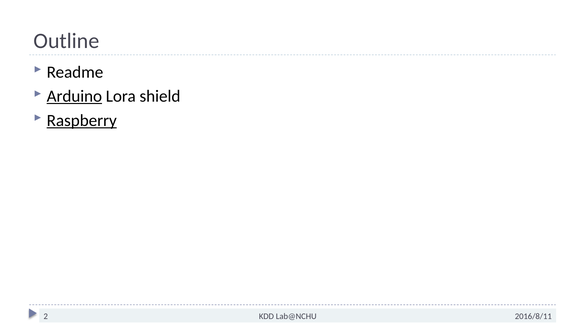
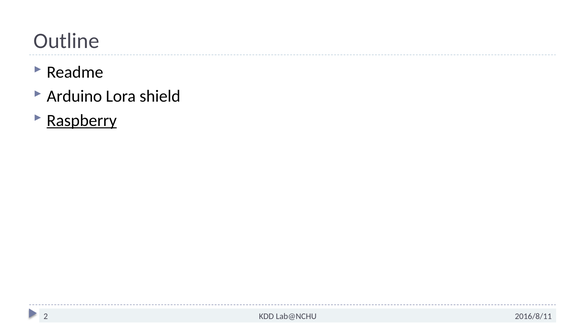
Arduino underline: present -> none
